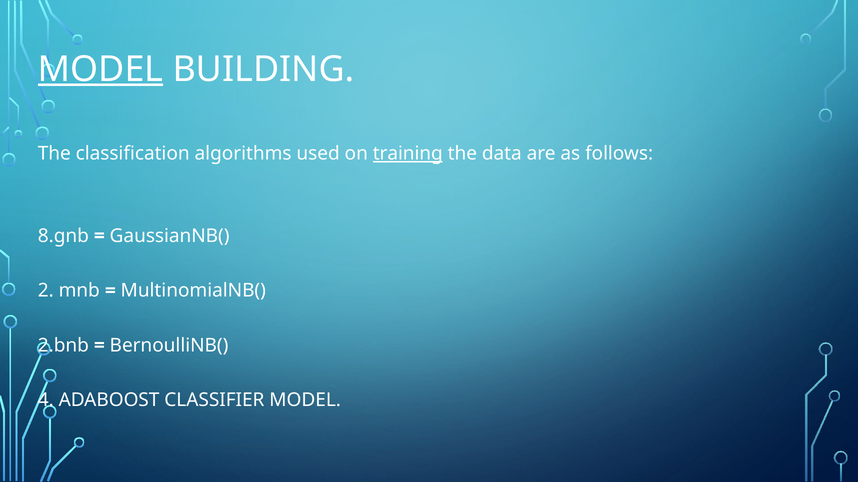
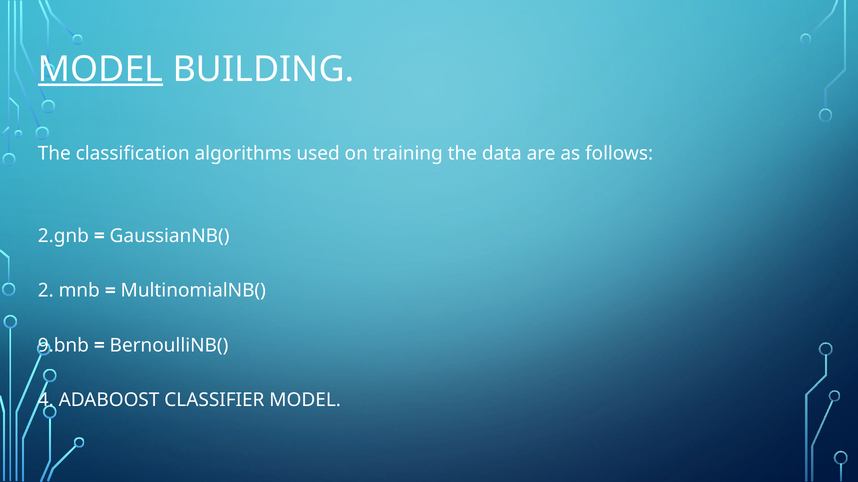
training underline: present -> none
8.gnb: 8.gnb -> 2.gnb
2.bnb: 2.bnb -> 9.bnb
